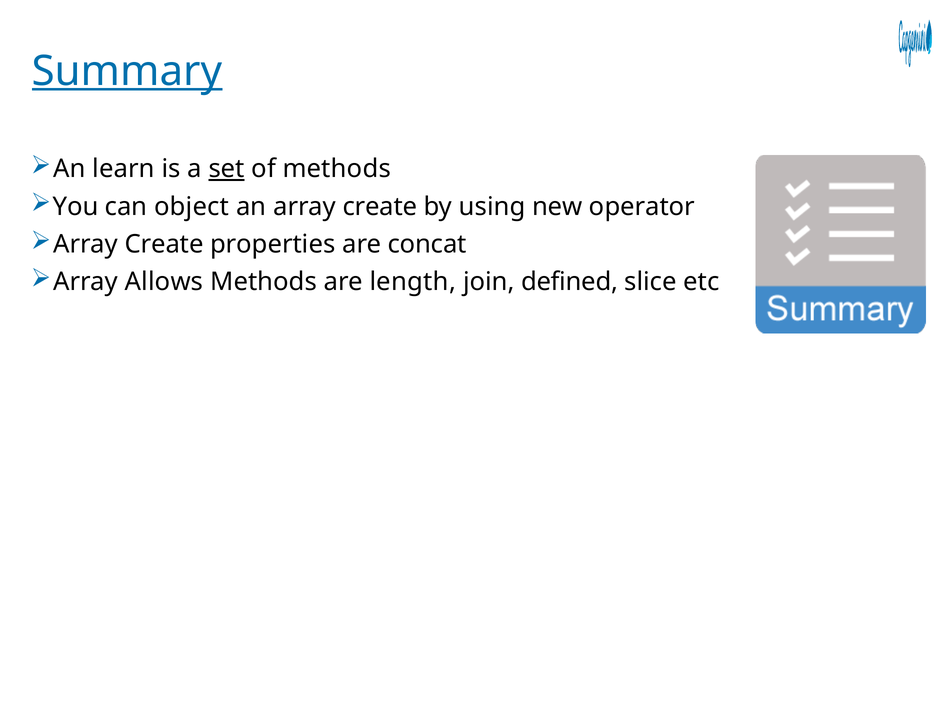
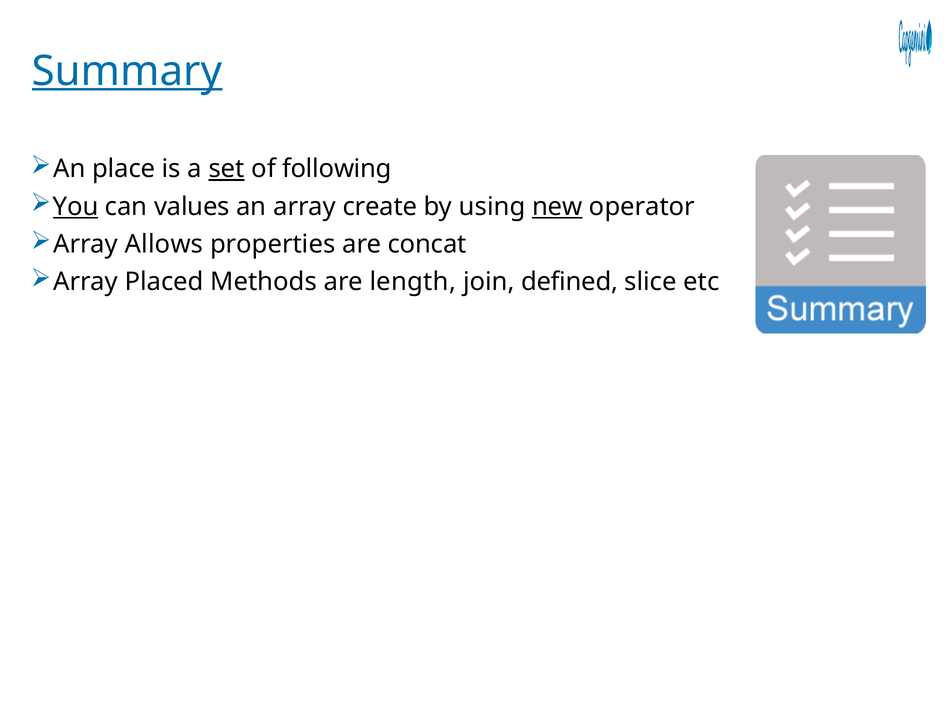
learn: learn -> place
of methods: methods -> following
You underline: none -> present
object: object -> values
new underline: none -> present
Create at (164, 244): Create -> Allows
Allows: Allows -> Placed
